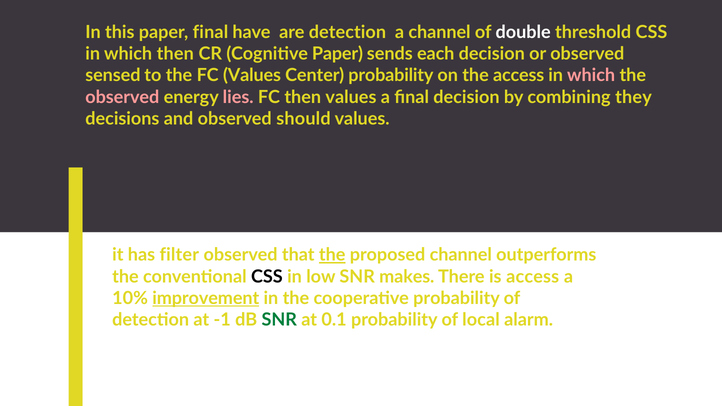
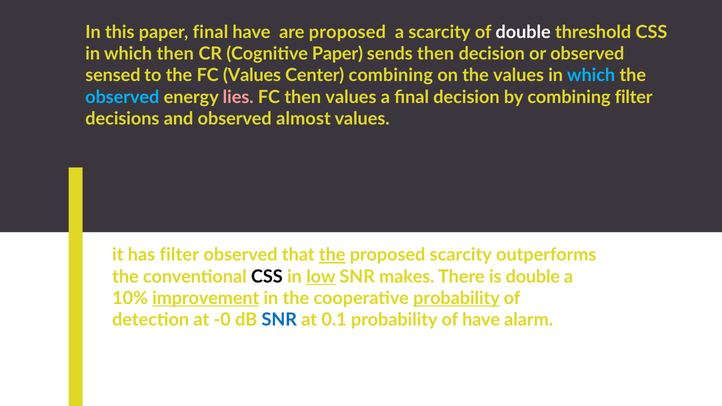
are detection: detection -> proposed
a channel: channel -> scarcity
sends each: each -> then
Center probability: probability -> combining
the access: access -> values
which at (591, 75) colour: pink -> light blue
observed at (122, 97) colour: pink -> light blue
combining they: they -> filter
should: should -> almost
proposed channel: channel -> scarcity
low underline: none -> present
is access: access -> double
probability at (456, 298) underline: none -> present
-1: -1 -> -0
SNR at (279, 320) colour: green -> blue
of local: local -> have
